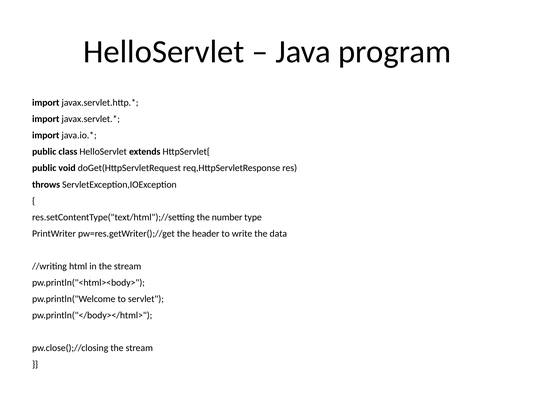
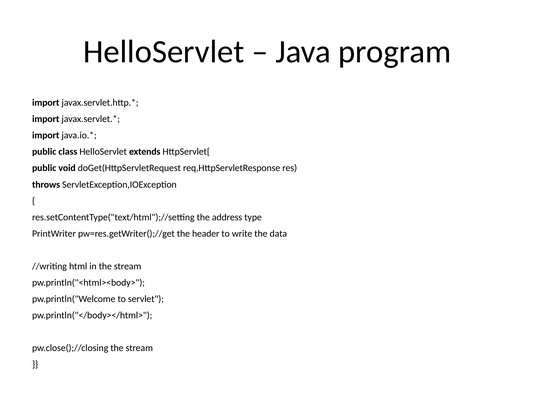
number: number -> address
